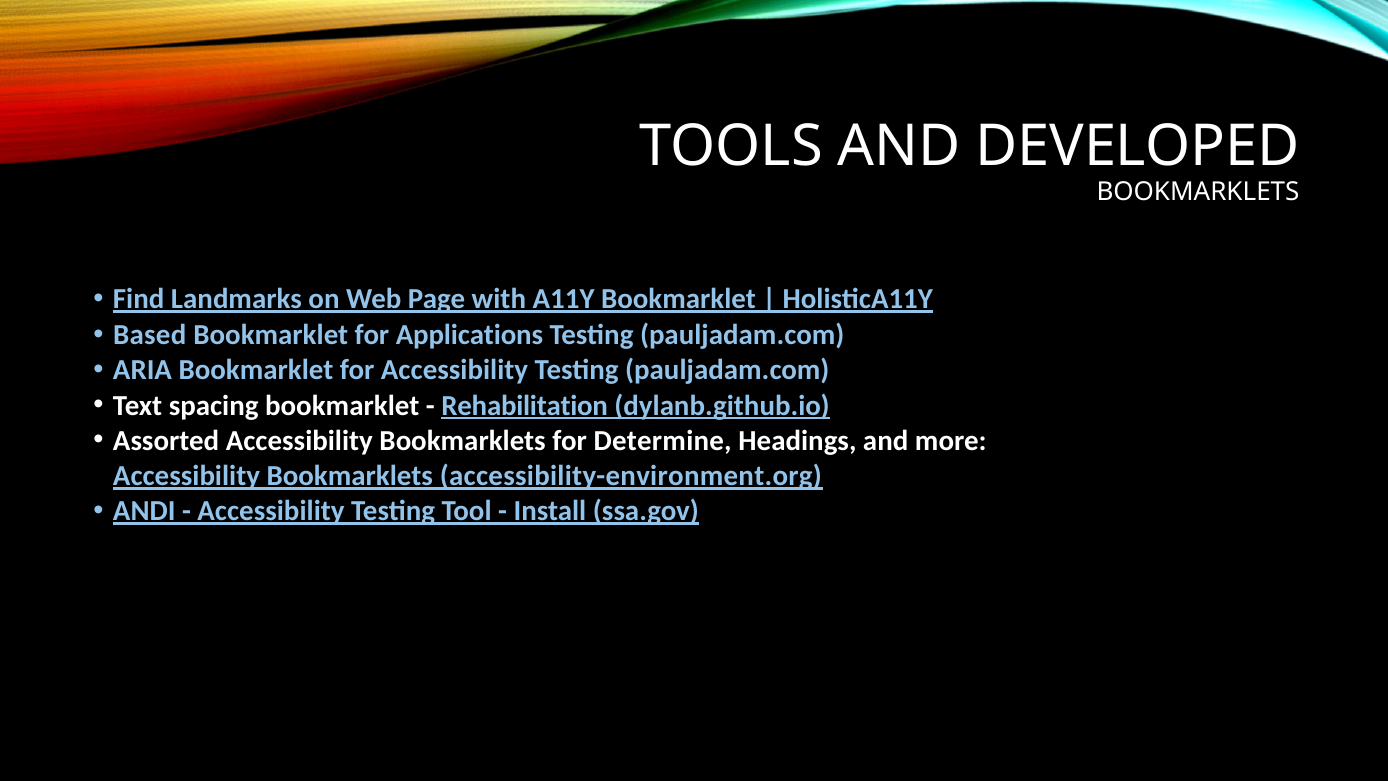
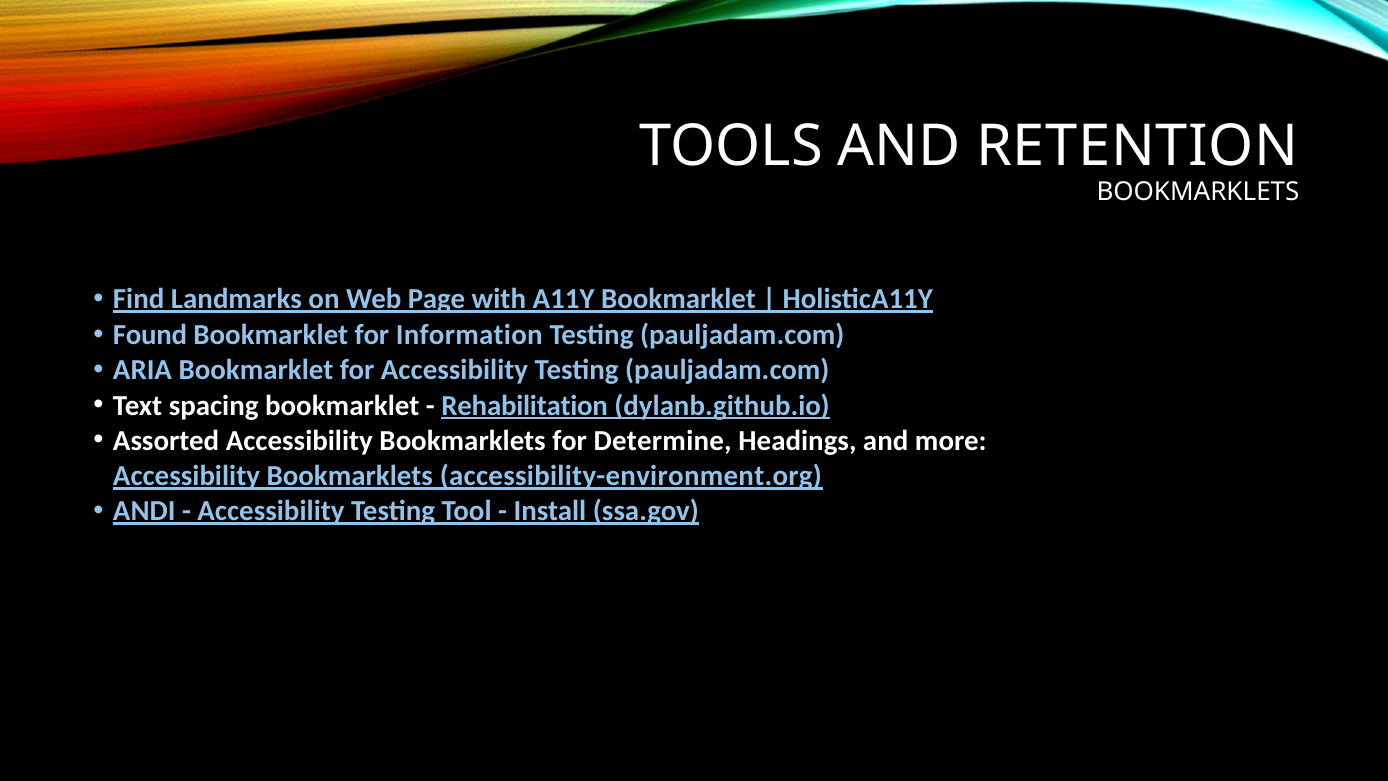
DEVELOPED: DEVELOPED -> RETENTION
Based: Based -> Found
Applications: Applications -> Information
